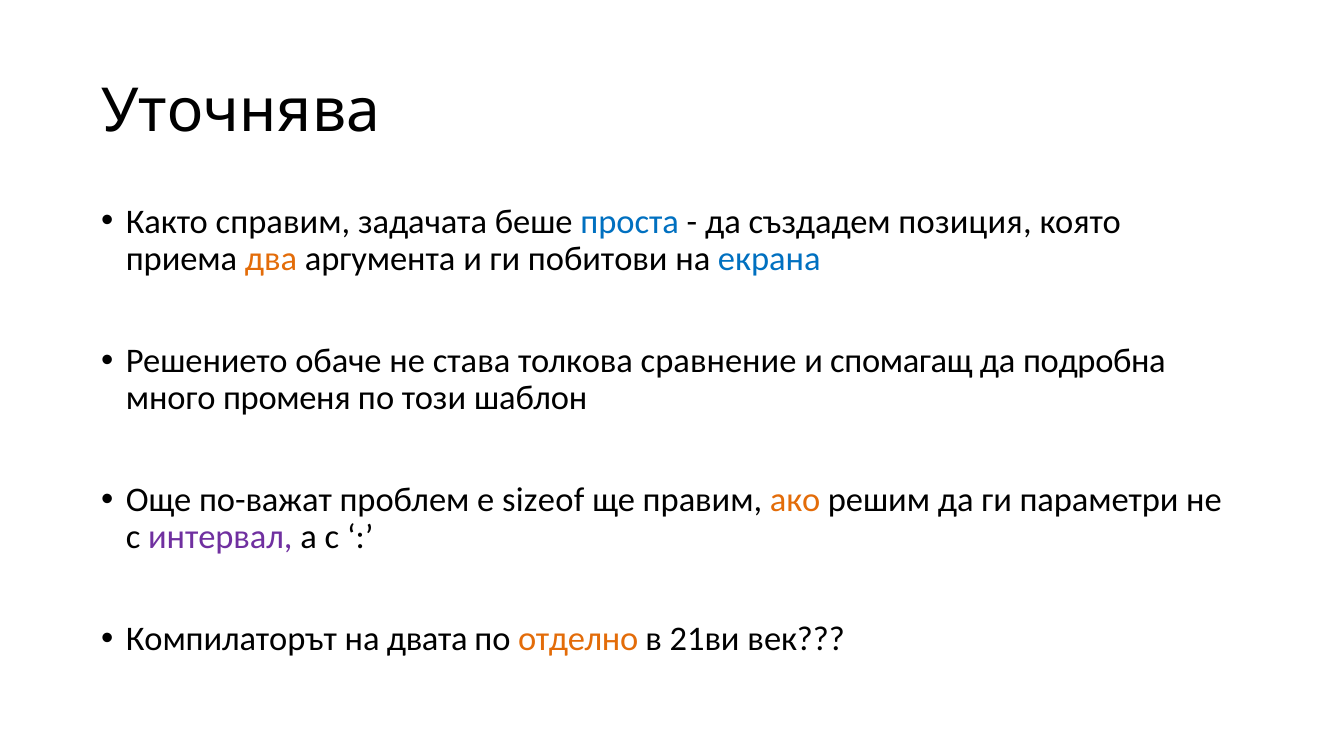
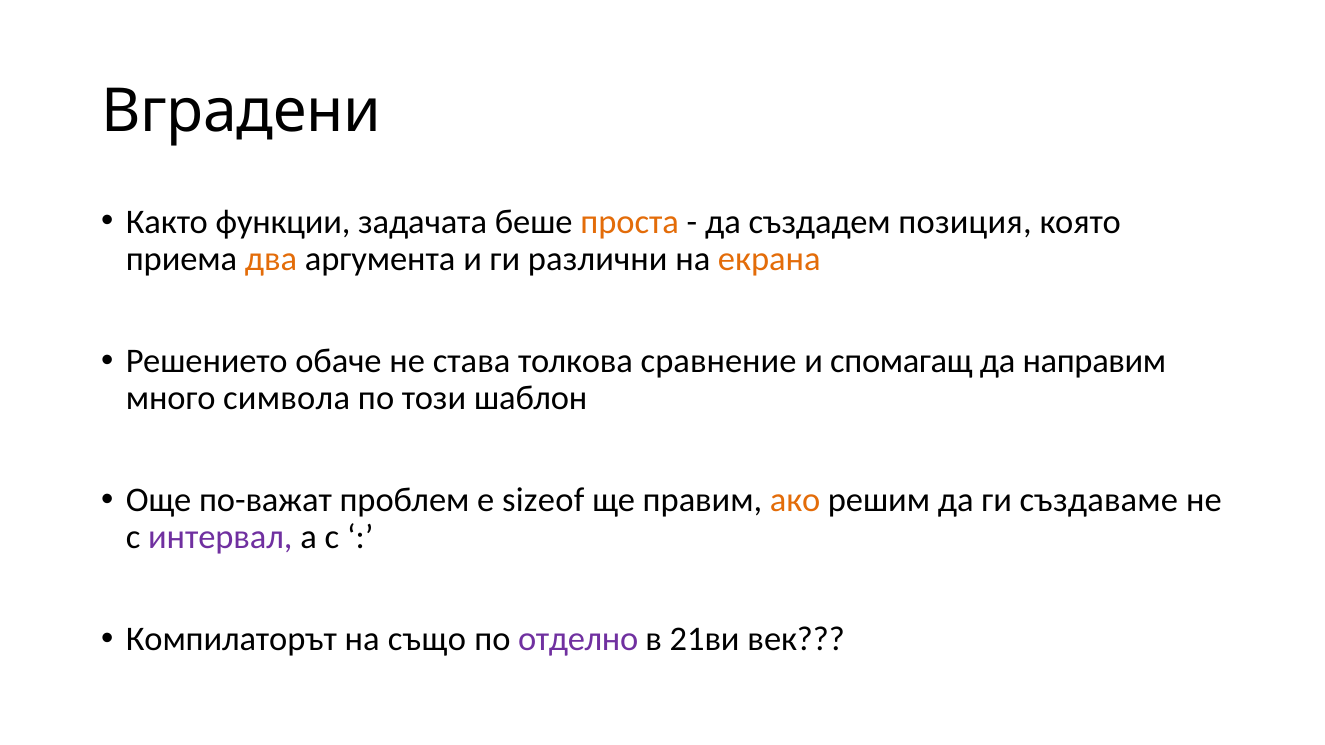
Уточнява: Уточнява -> Вградени
справим: справим -> функции
проста colour: blue -> orange
побитови: побитови -> различни
екрана colour: blue -> orange
подробна: подробна -> направим
променя: променя -> символа
параметри: параметри -> създаваме
двата: двата -> също
отделно colour: orange -> purple
